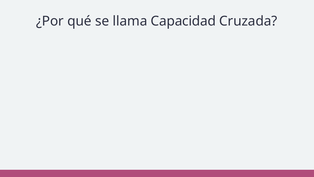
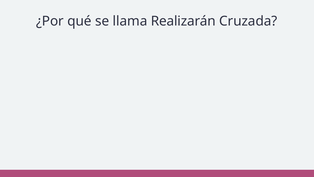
Capacidad: Capacidad -> Realizarán
